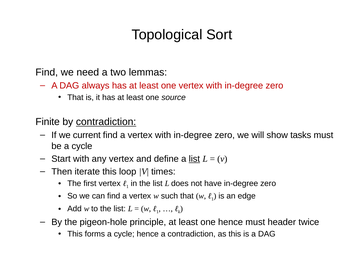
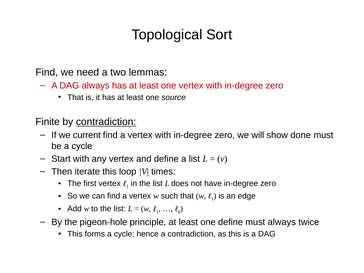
tasks: tasks -> done
list at (194, 159) underline: present -> none
one hence: hence -> define
must header: header -> always
